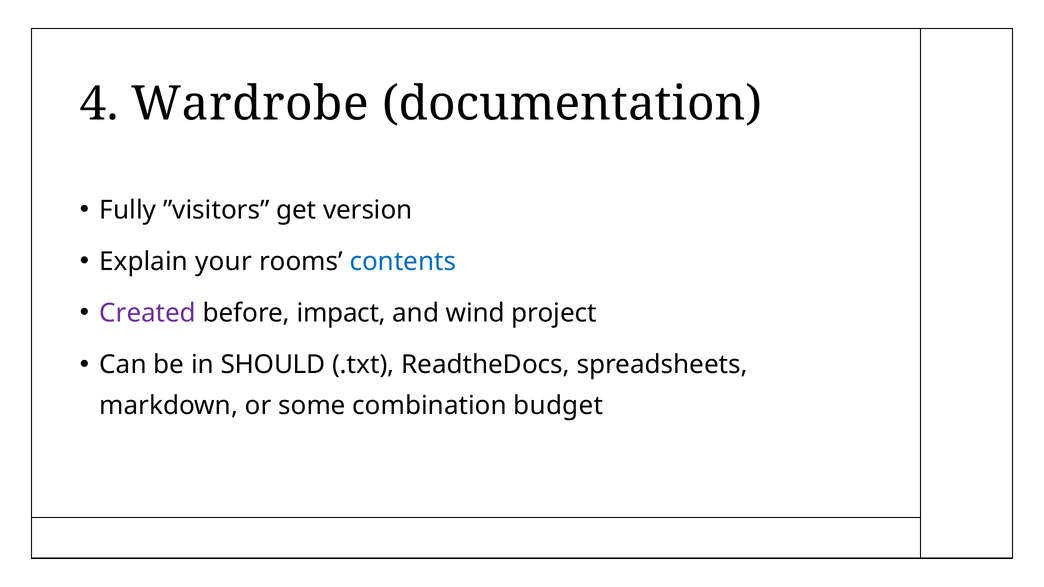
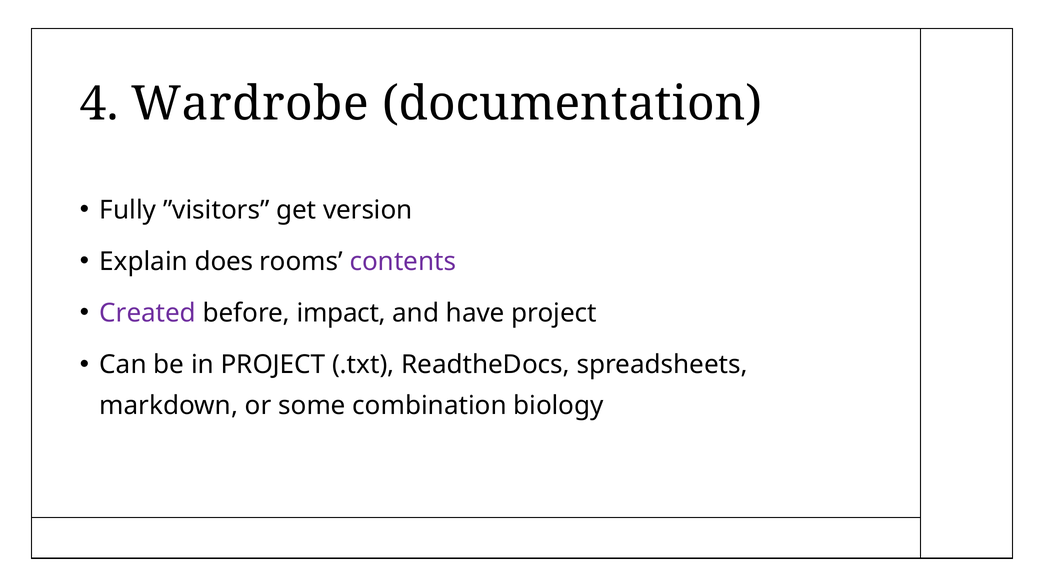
your: your -> does
contents colour: blue -> purple
wind: wind -> have
in SHOULD: SHOULD -> PROJECT
budget: budget -> biology
